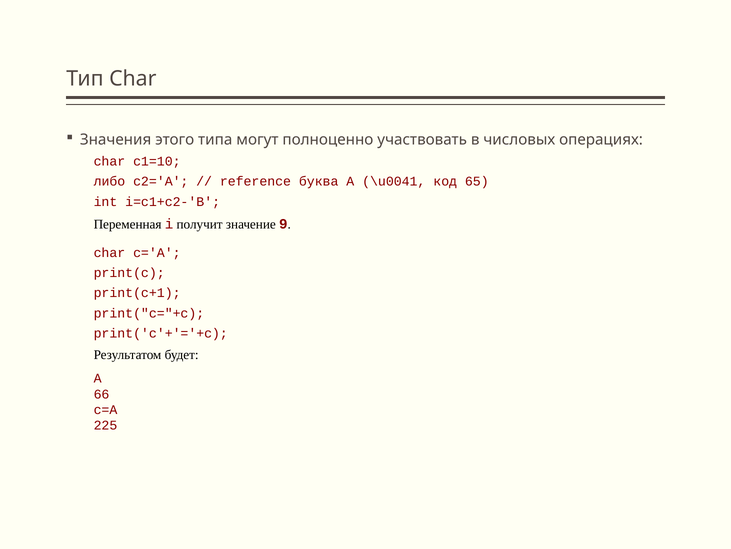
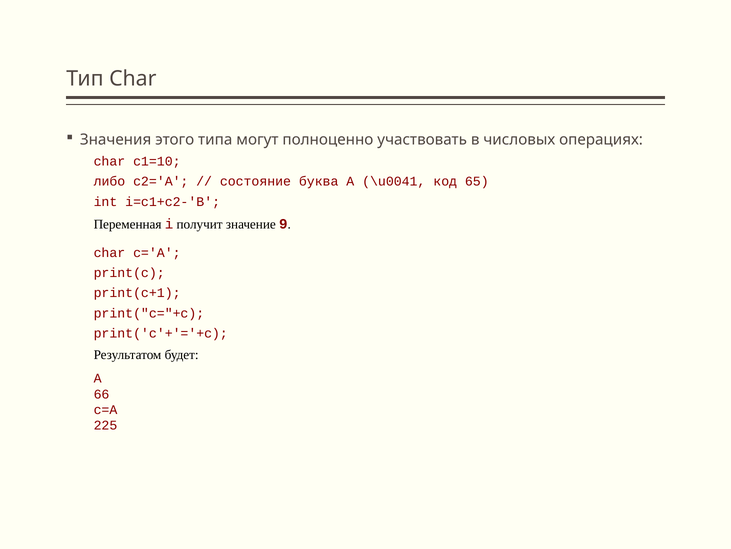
reference: reference -> состояние
